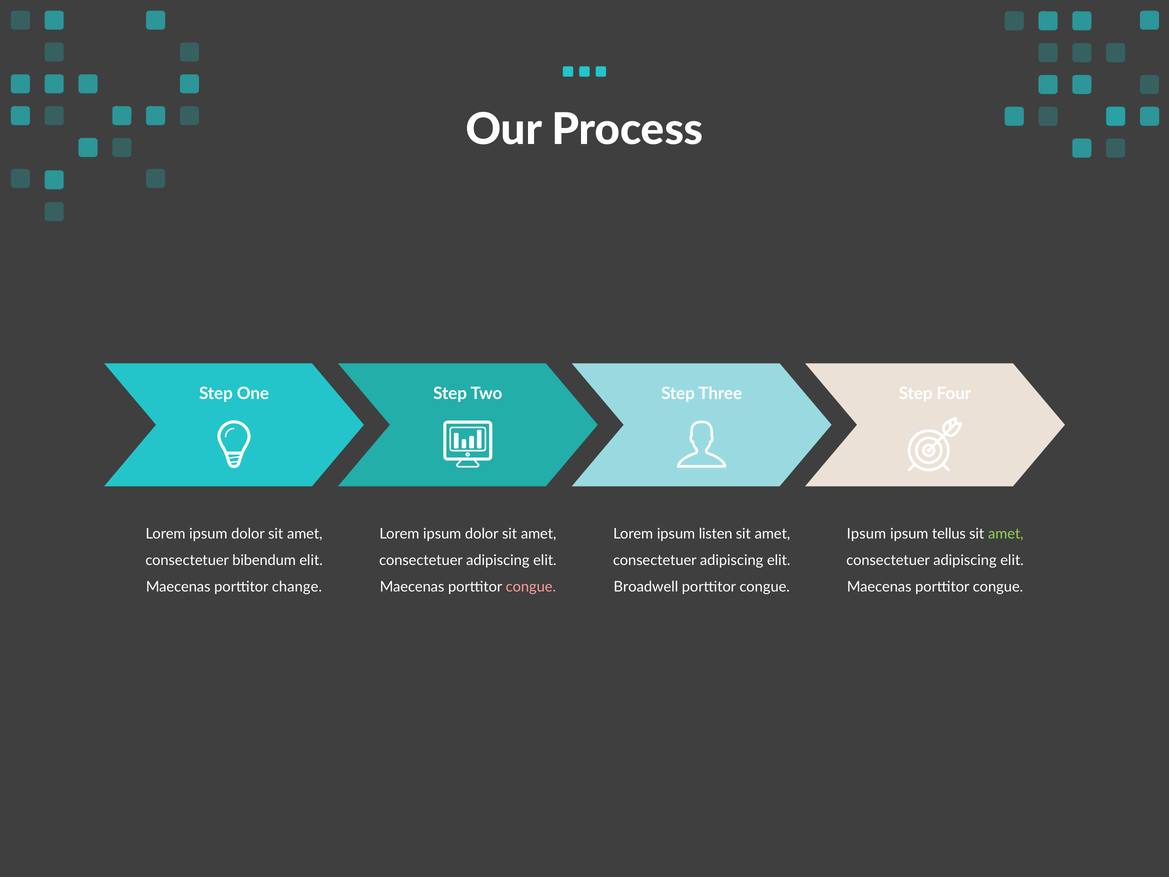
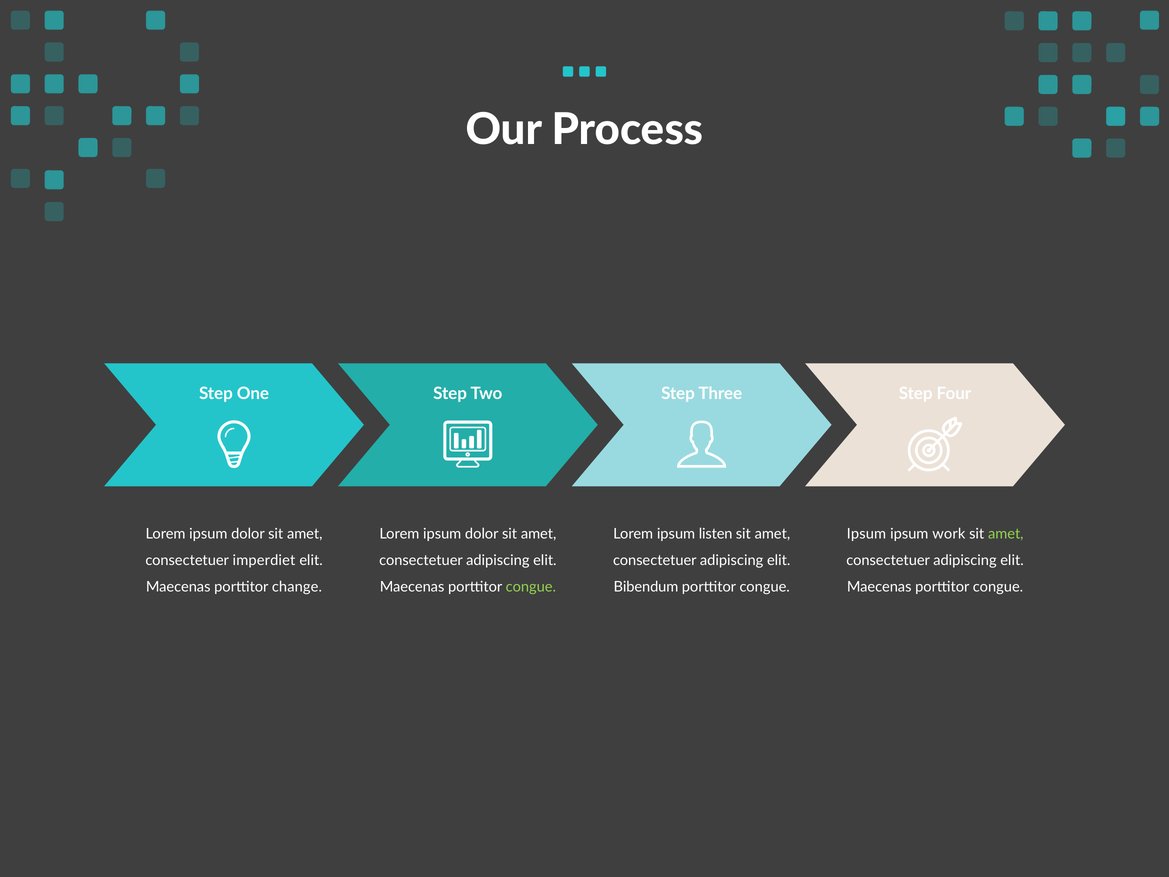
tellus: tellus -> work
bibendum: bibendum -> imperdiet
congue at (531, 587) colour: pink -> light green
Broadwell: Broadwell -> Bibendum
